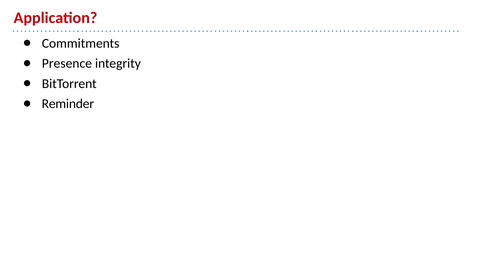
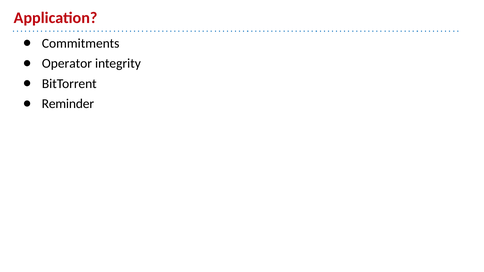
Presence: Presence -> Operator
